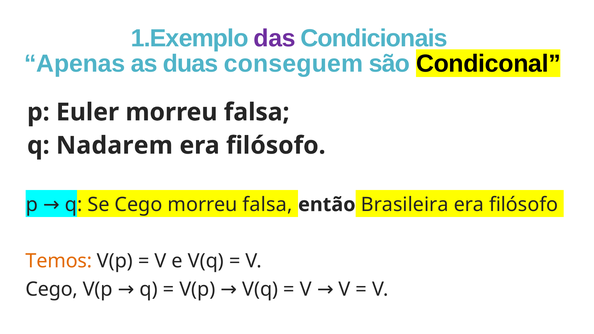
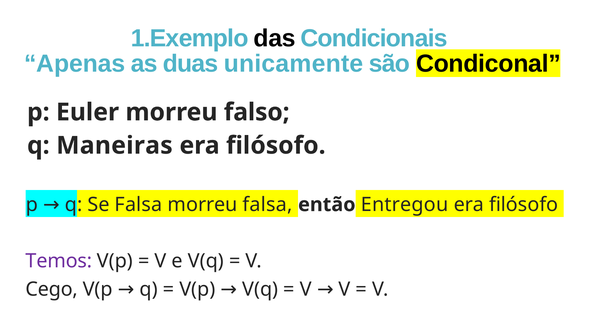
das colour: purple -> black
conseguem: conseguem -> unicamente
Euler morreu falsa: falsa -> falso
Nadarem: Nadarem -> Maneiras
Se Cego: Cego -> Falsa
Brasileira: Brasileira -> Entregou
Temos colour: orange -> purple
